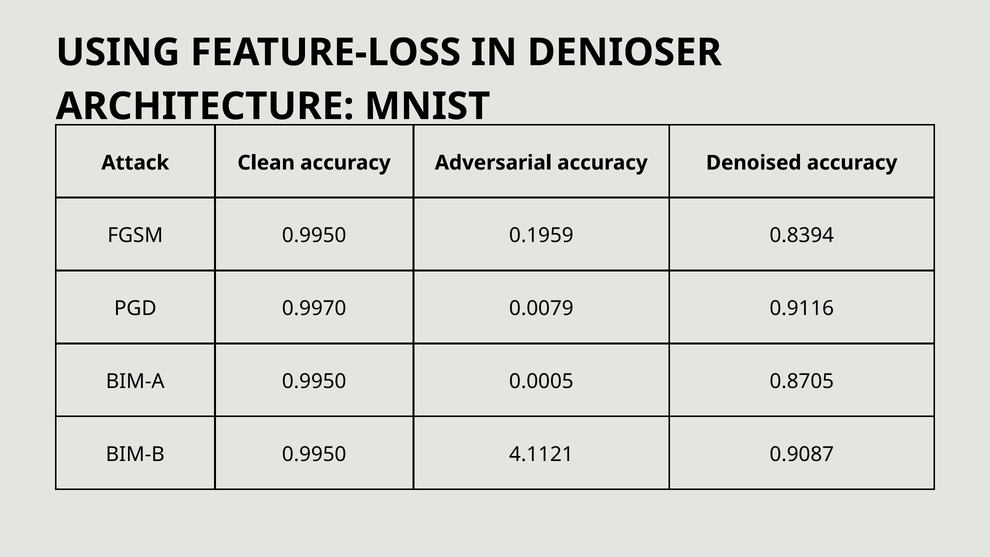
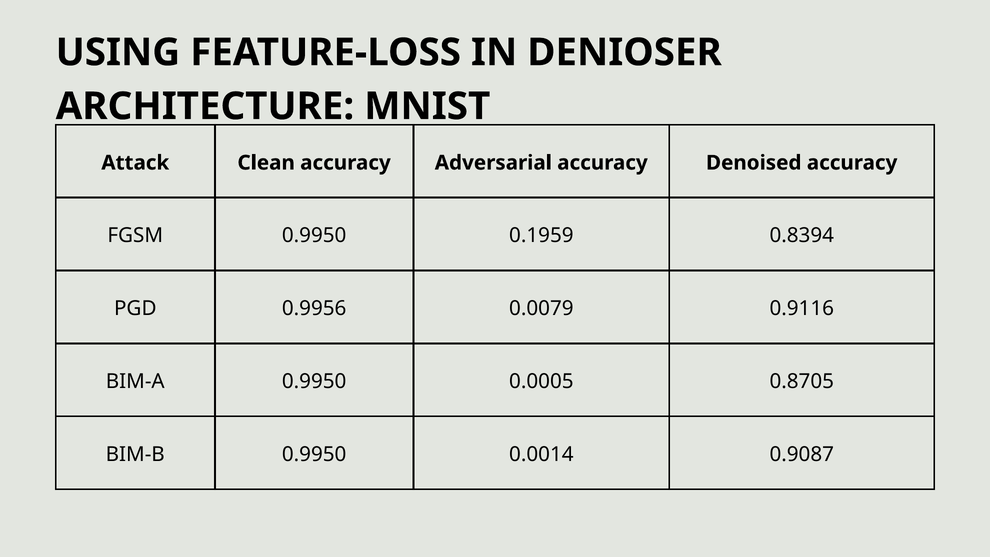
0.9970: 0.9970 -> 0.9956
4.1121: 4.1121 -> 0.0014
